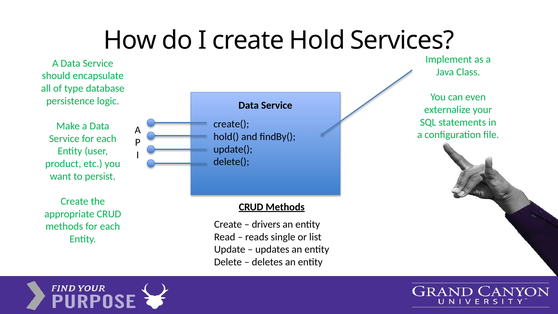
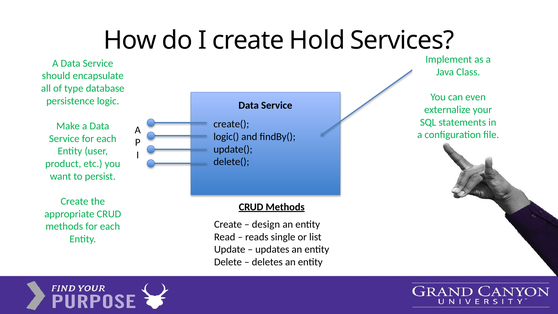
hold(: hold( -> logic(
drivers: drivers -> design
